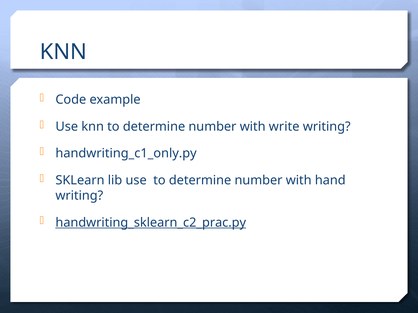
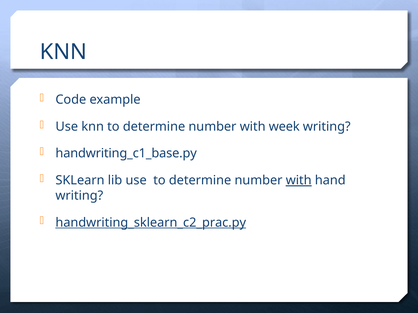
write: write -> week
handwriting_c1_only.py: handwriting_c1_only.py -> handwriting_c1_base.py
with at (299, 181) underline: none -> present
